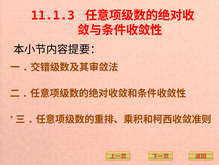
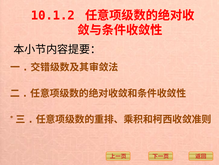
11.1.3: 11.1.3 -> 10.1.2
